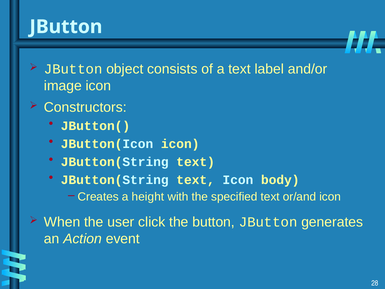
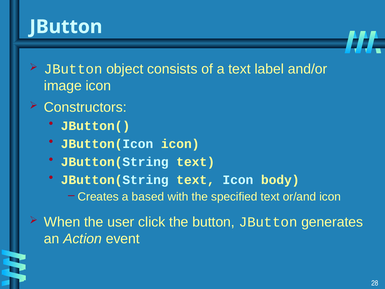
height: height -> based
